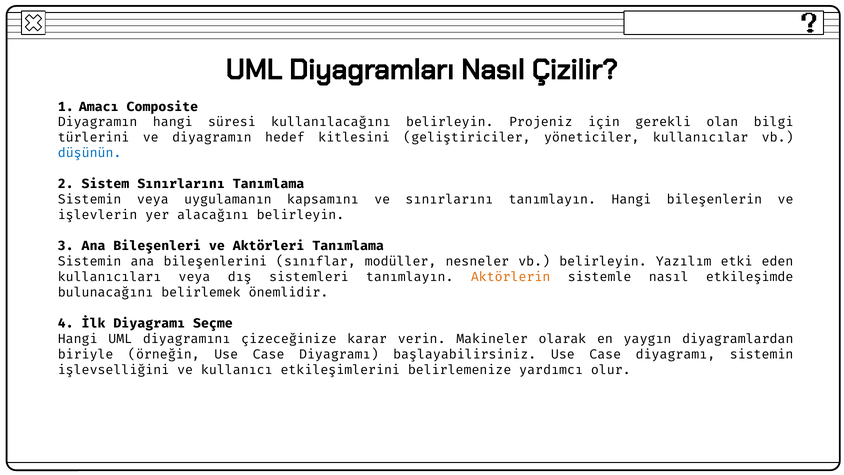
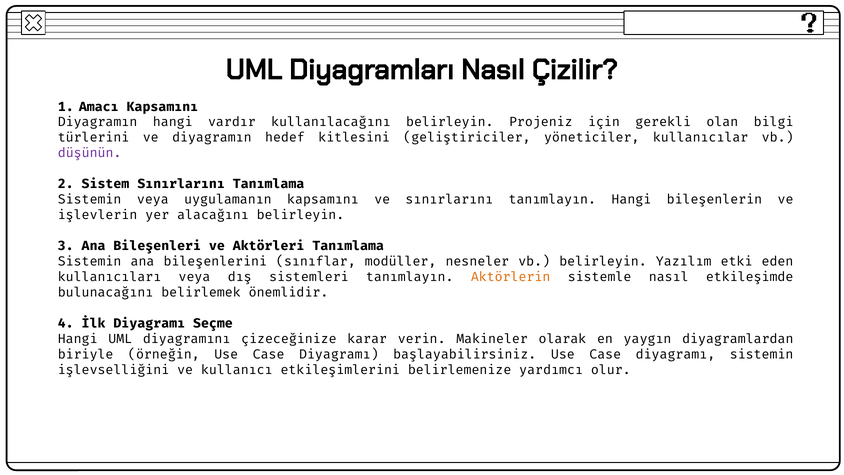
Amacı Composite: Composite -> Kapsamını
süresi: süresi -> vardır
düşünün colour: blue -> purple
